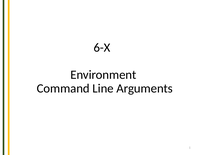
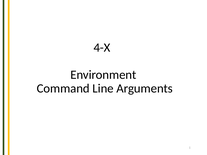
6-X: 6-X -> 4-X
